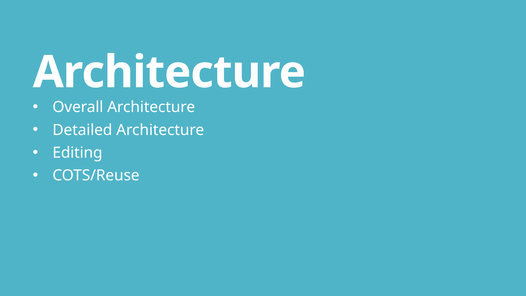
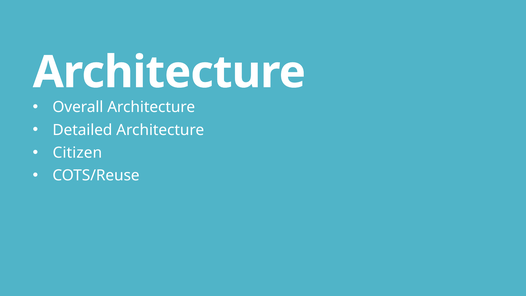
Editing: Editing -> Citizen
